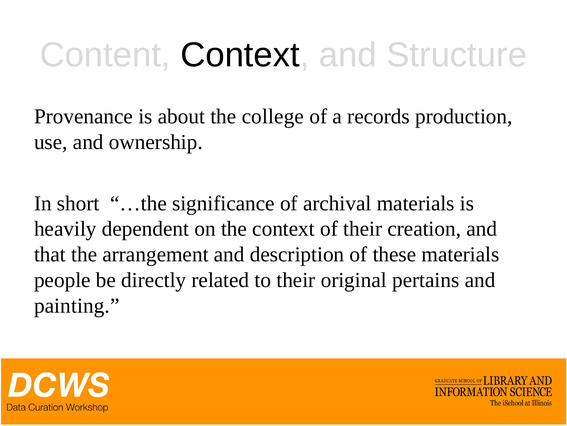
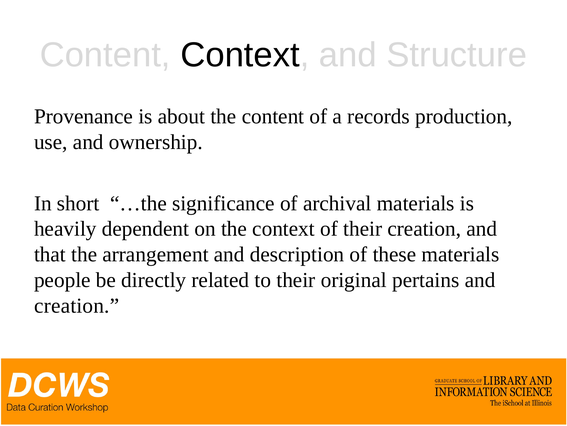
the college: college -> content
painting at (77, 305): painting -> creation
